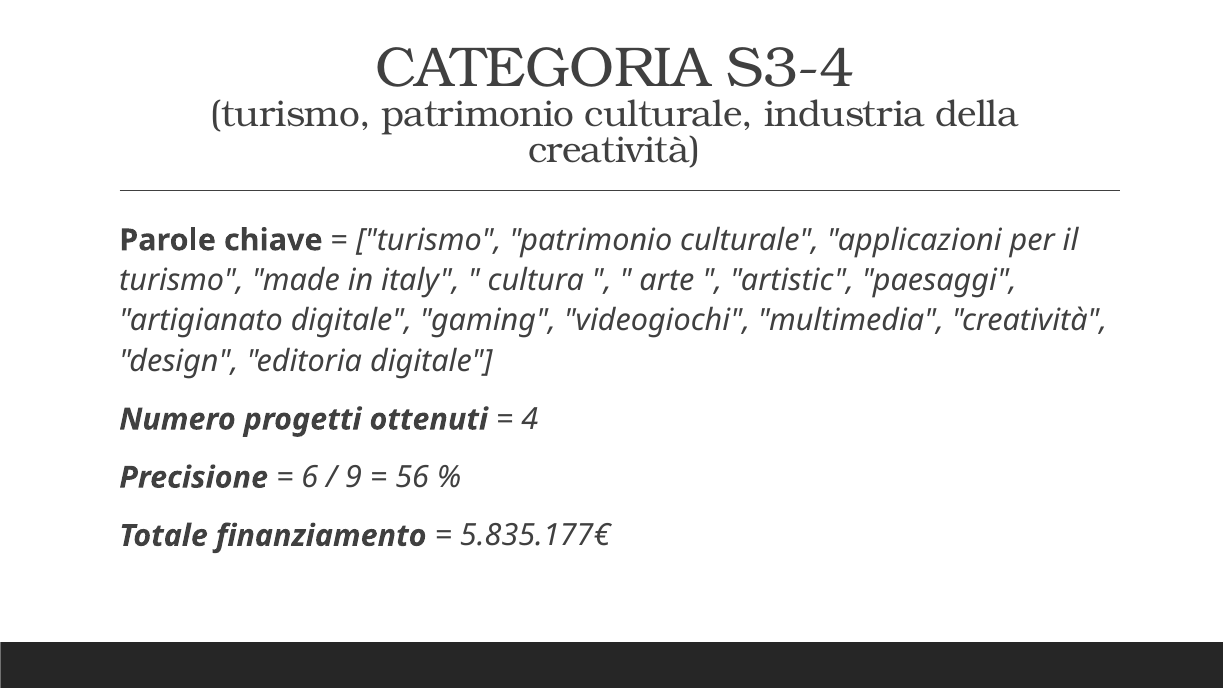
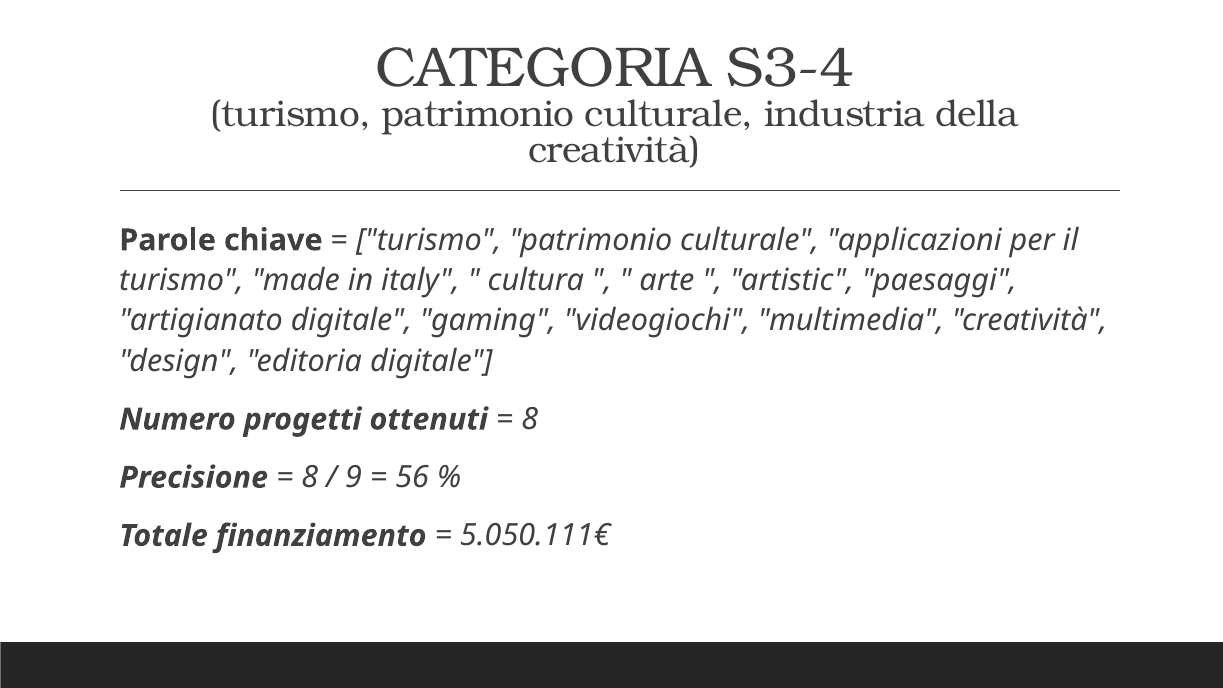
4 at (530, 419): 4 -> 8
6 at (310, 478): 6 -> 8
5.835.177€: 5.835.177€ -> 5.050.111€
